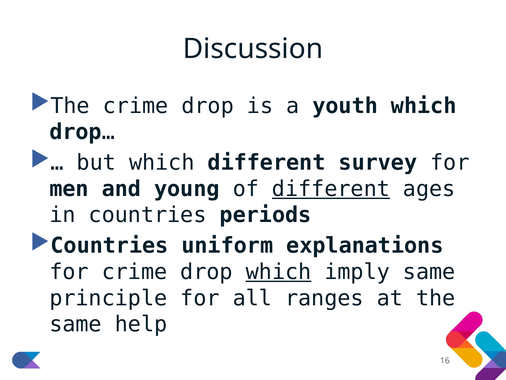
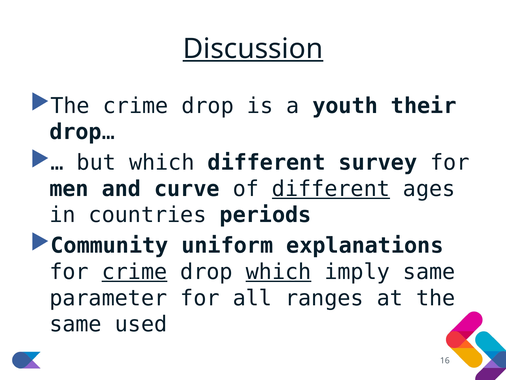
Discussion underline: none -> present
youth which: which -> their
young: young -> curve
Countries at (109, 245): Countries -> Community
crime at (134, 272) underline: none -> present
principle: principle -> parameter
help: help -> used
